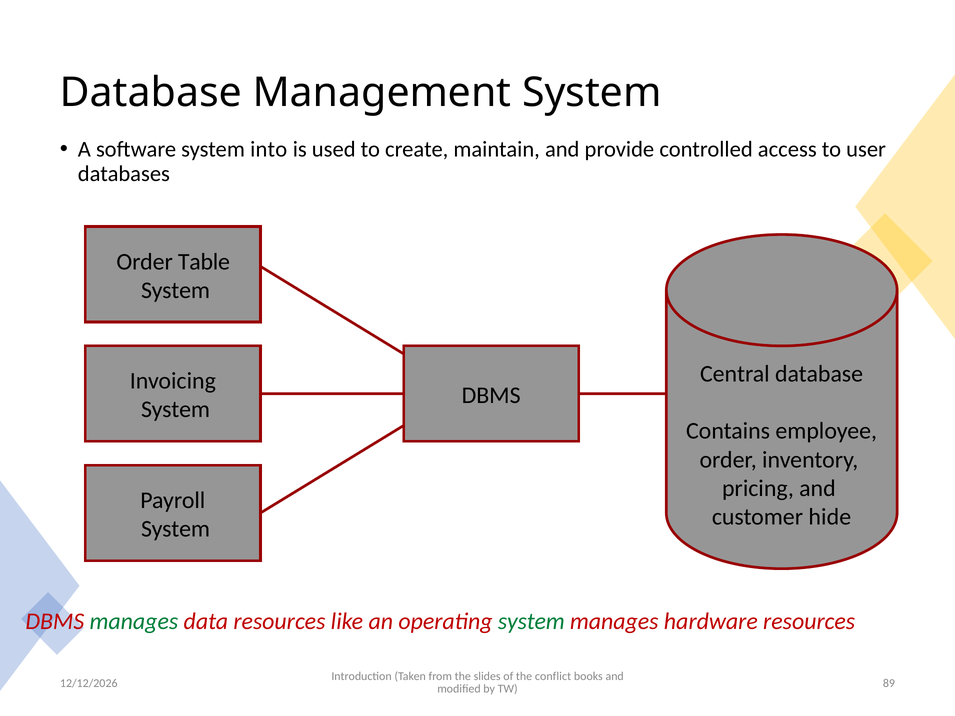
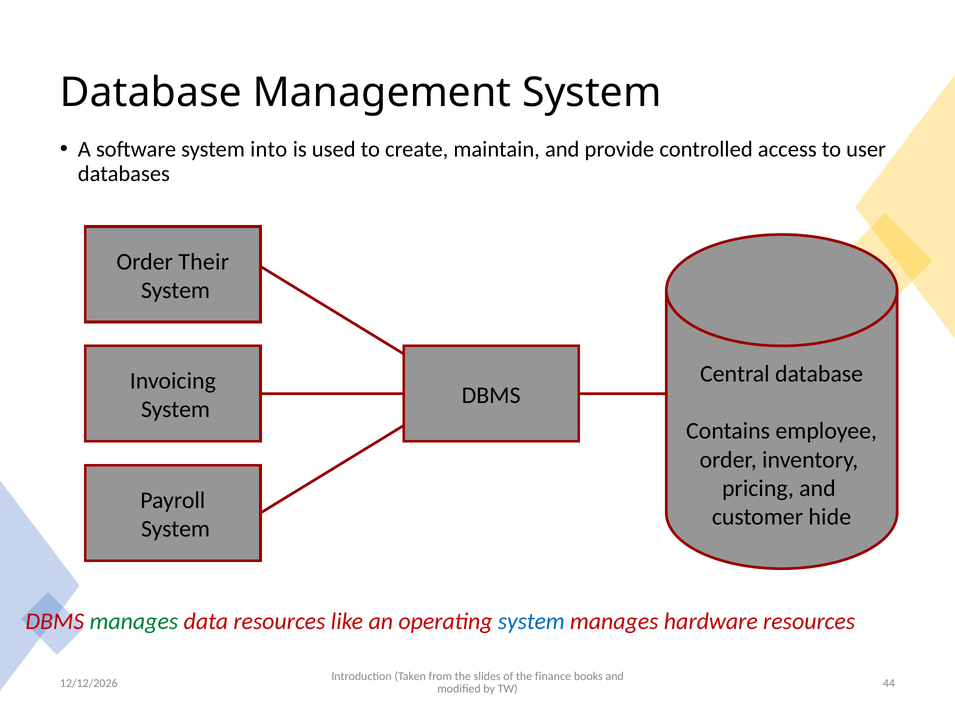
Table: Table -> Their
system at (531, 622) colour: green -> blue
conflict: conflict -> finance
89: 89 -> 44
